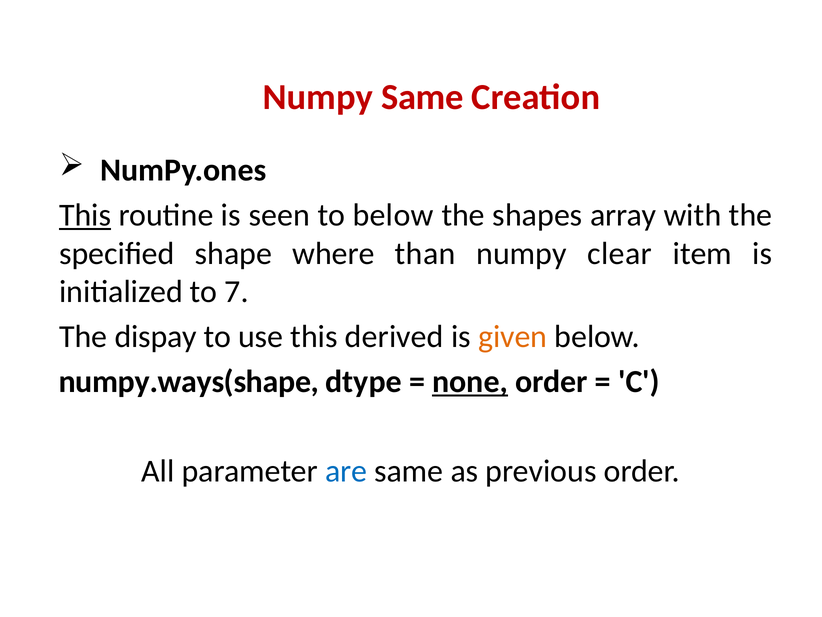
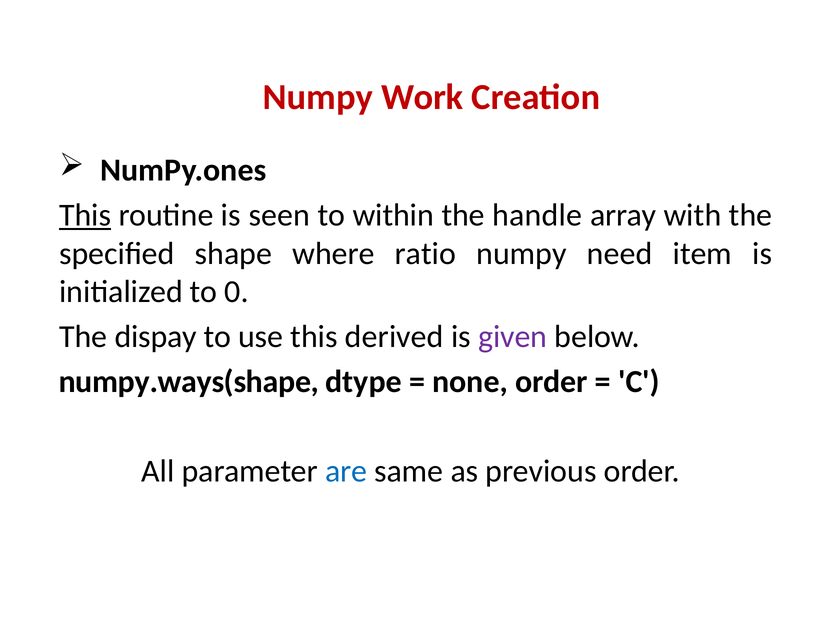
Numpy Same: Same -> Work
to below: below -> within
shapes: shapes -> handle
than: than -> ratio
clear: clear -> need
7: 7 -> 0
given colour: orange -> purple
none underline: present -> none
